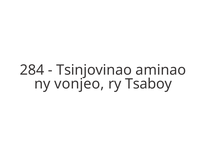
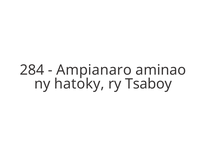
Tsinjovinao: Tsinjovinao -> Ampianaro
vonjeo: vonjeo -> hatoky
